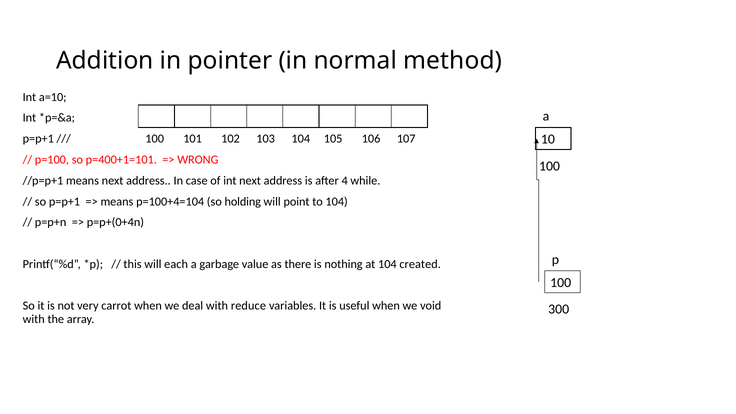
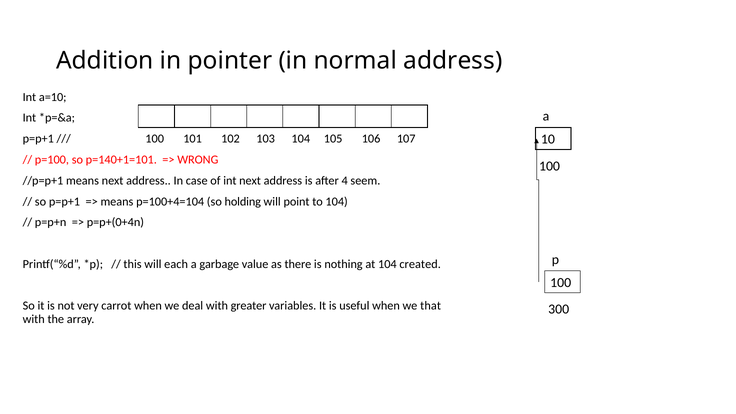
normal method: method -> address
p=400+1=101: p=400+1=101 -> p=140+1=101
while: while -> seem
reduce: reduce -> greater
void: void -> that
